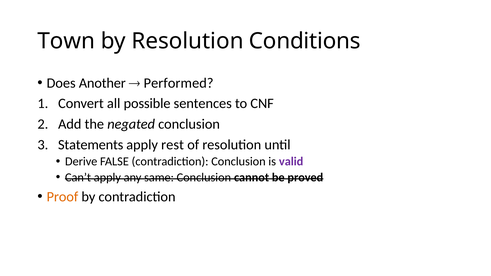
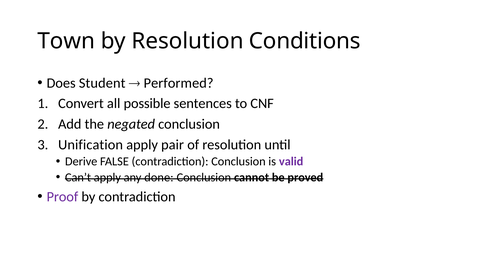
Another: Another -> Student
Statements: Statements -> Unification
rest: rest -> pair
same: same -> done
Proof colour: orange -> purple
